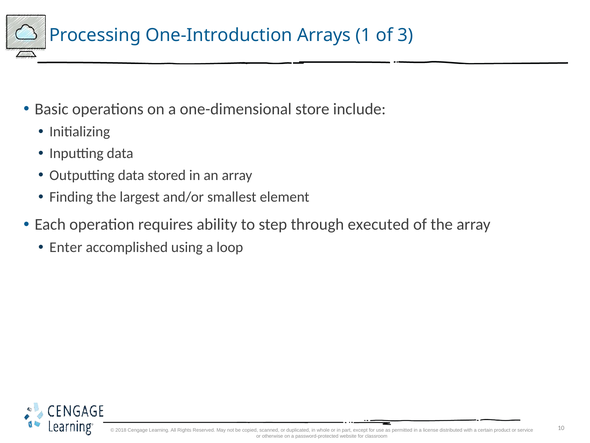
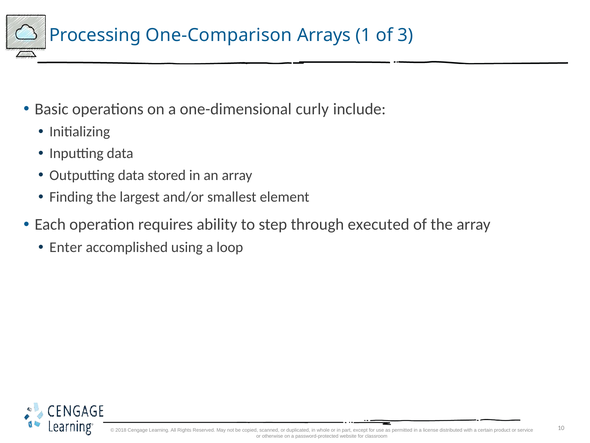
One-Introduction: One-Introduction -> One-Comparison
store: store -> curly
